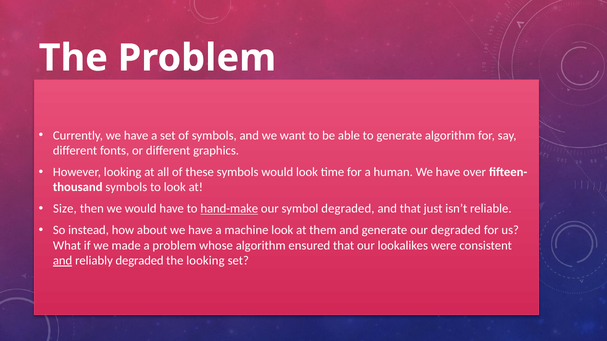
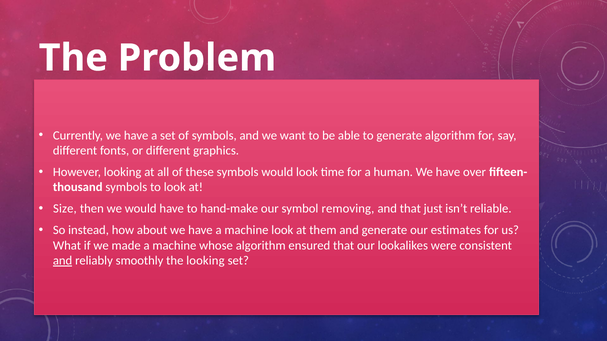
hand-make underline: present -> none
symbol degraded: degraded -> removing
our degraded: degraded -> estimates
made a problem: problem -> machine
reliably degraded: degraded -> smoothly
